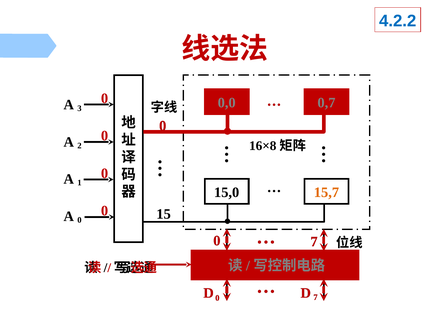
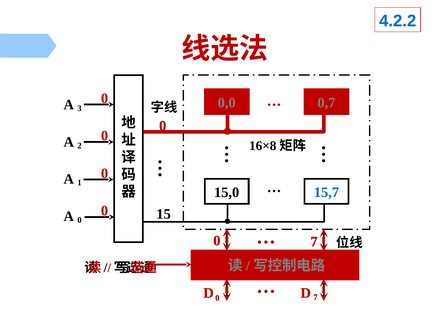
15,7 colour: orange -> blue
